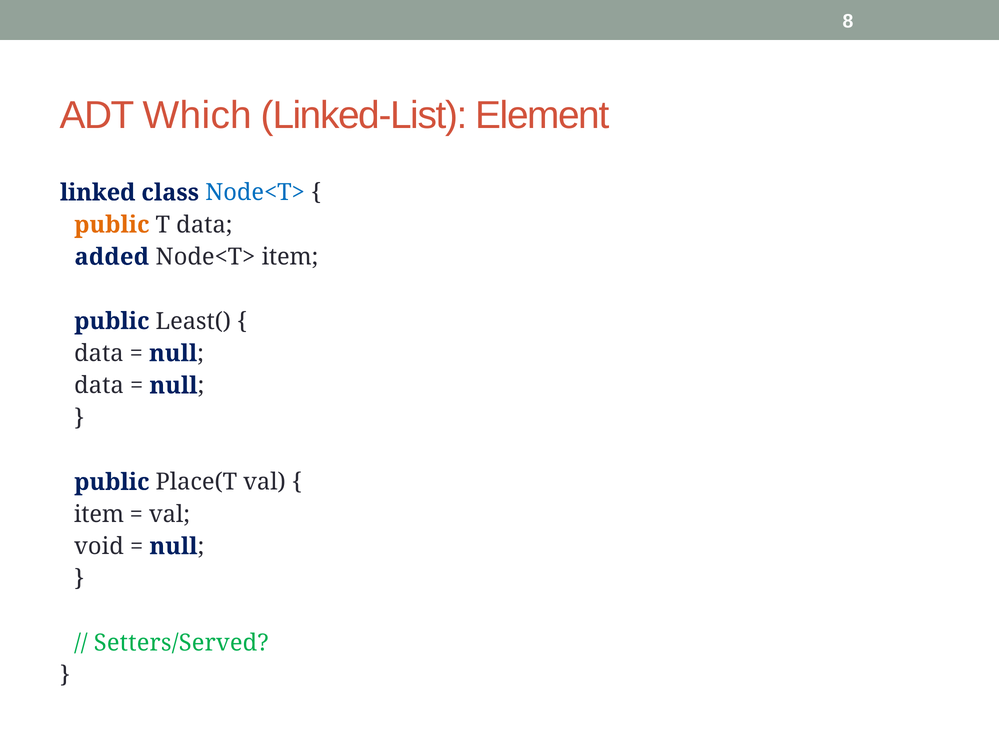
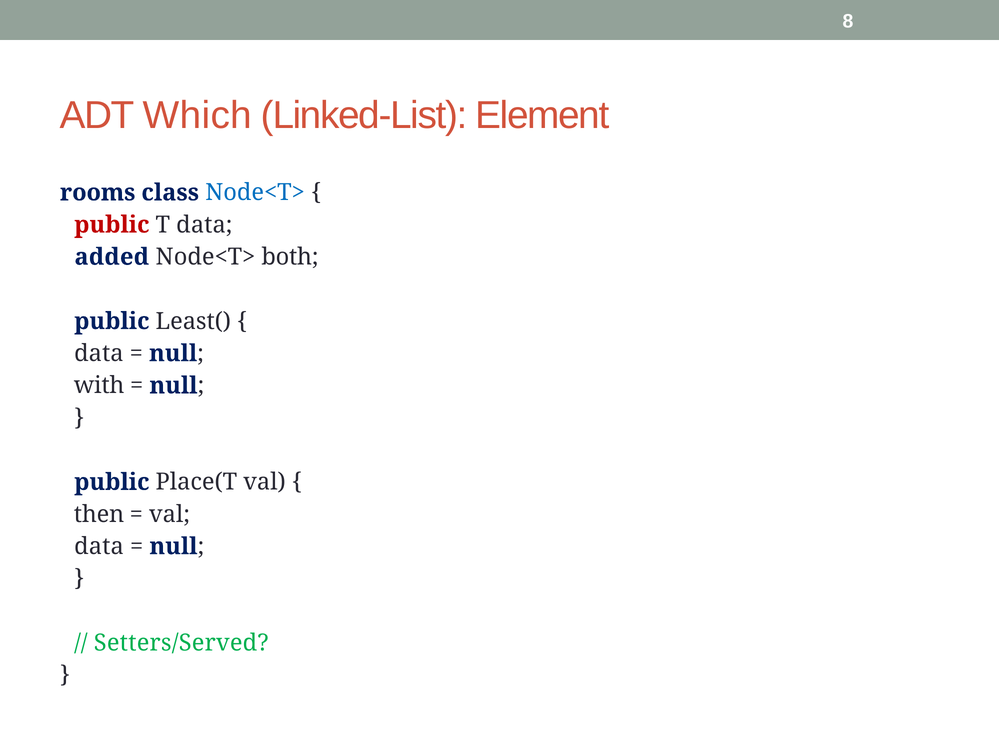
linked: linked -> rooms
public at (112, 225) colour: orange -> red
Node<T> item: item -> both
data at (99, 385): data -> with
item at (99, 514): item -> then
void at (99, 546): void -> data
